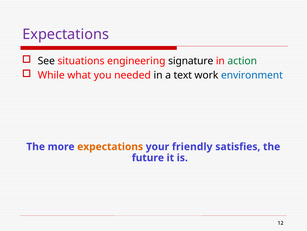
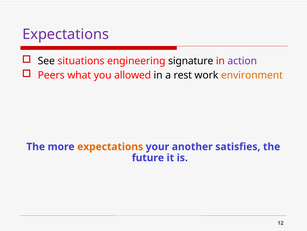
action colour: green -> purple
While: While -> Peers
needed: needed -> allowed
text: text -> rest
environment colour: blue -> orange
friendly: friendly -> another
